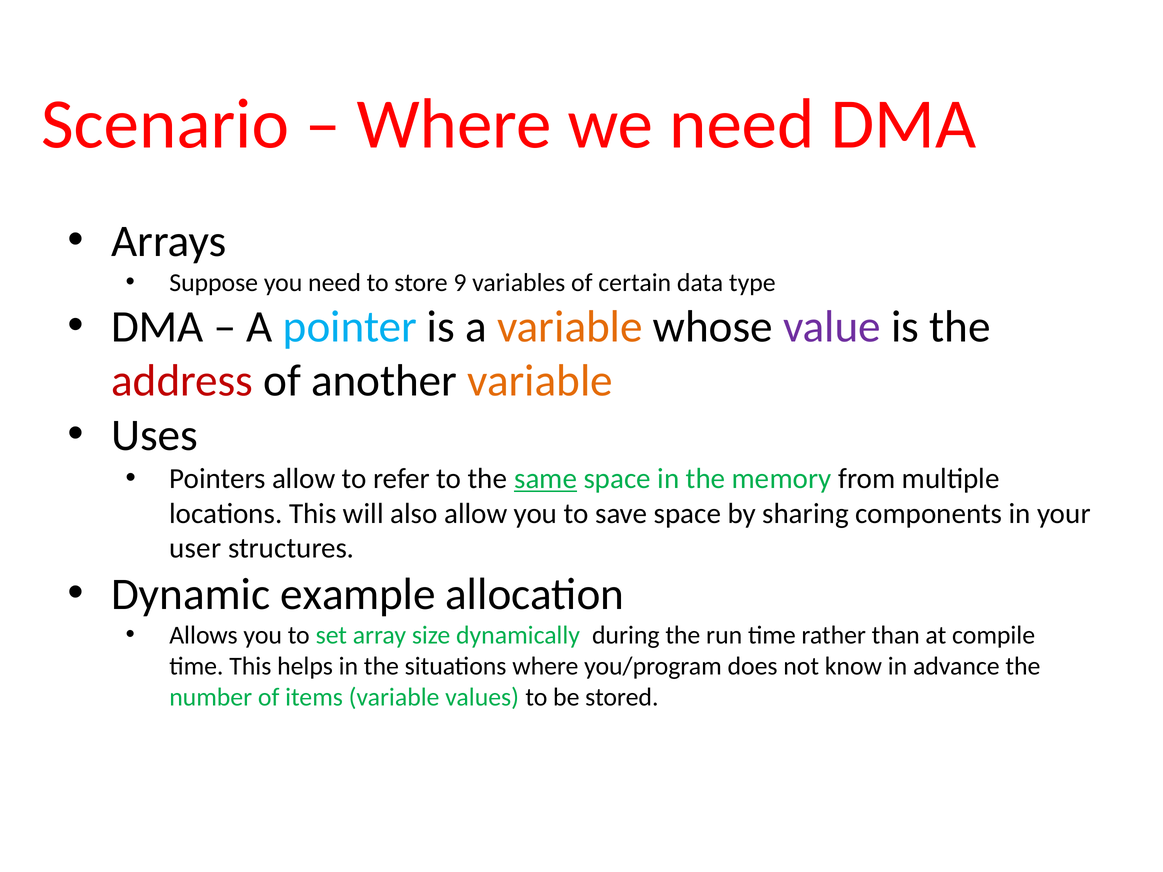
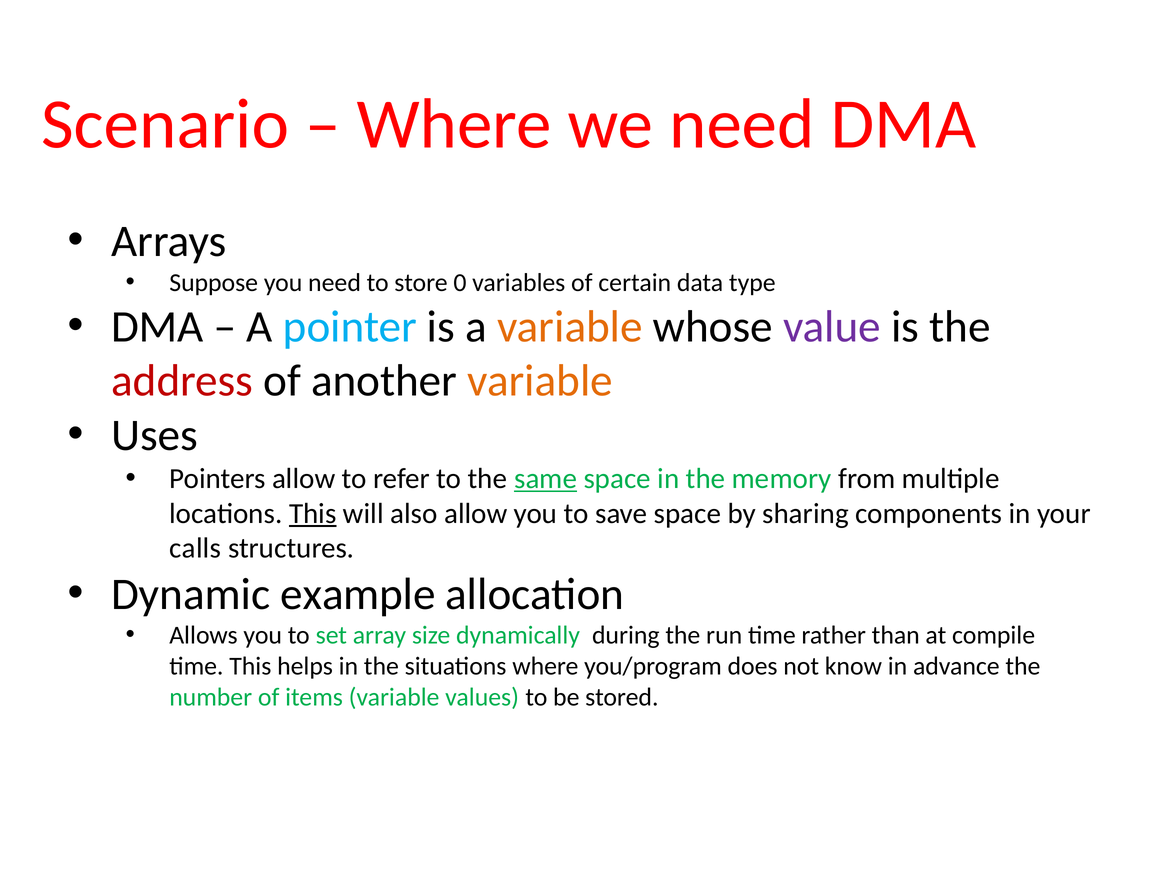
9: 9 -> 0
This at (313, 514) underline: none -> present
user: user -> calls
